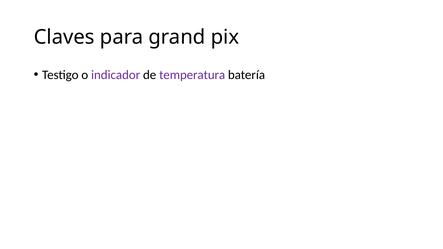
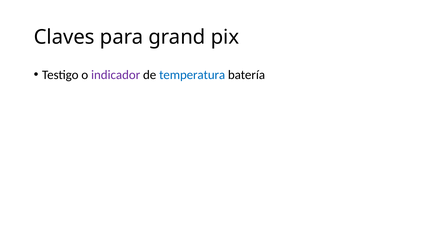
temperatura colour: purple -> blue
